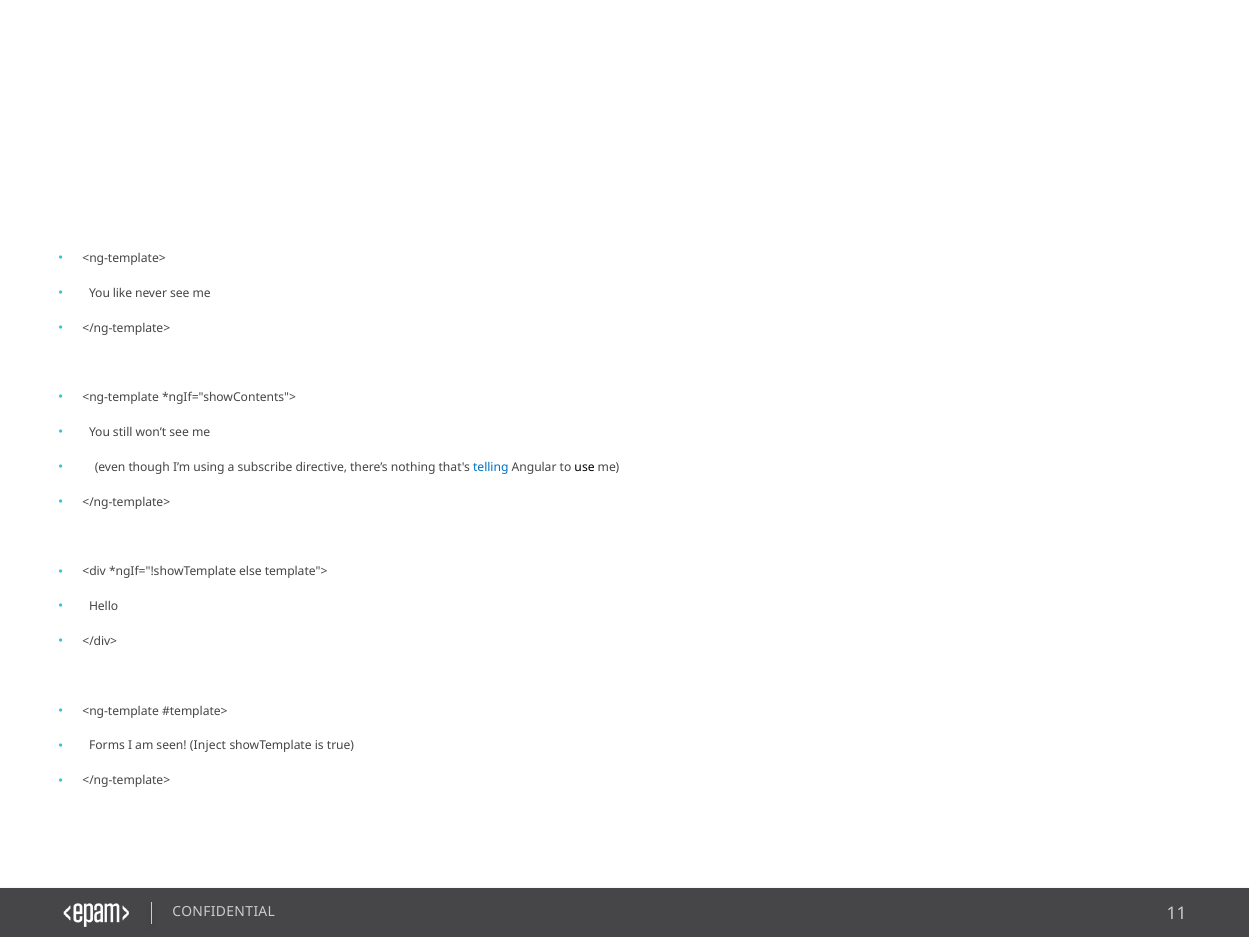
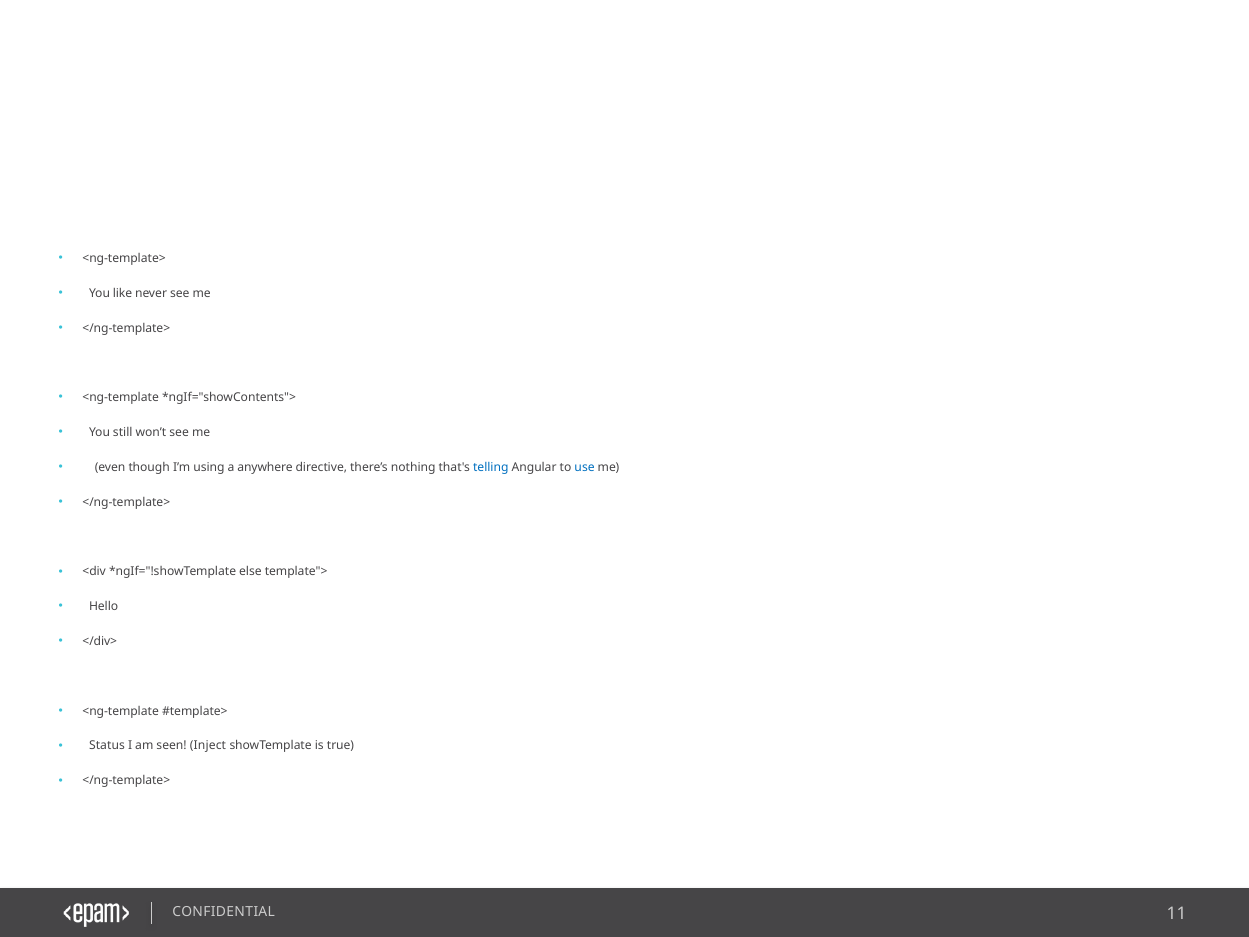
subscribe: subscribe -> anywhere
use colour: black -> blue
Forms: Forms -> Status
